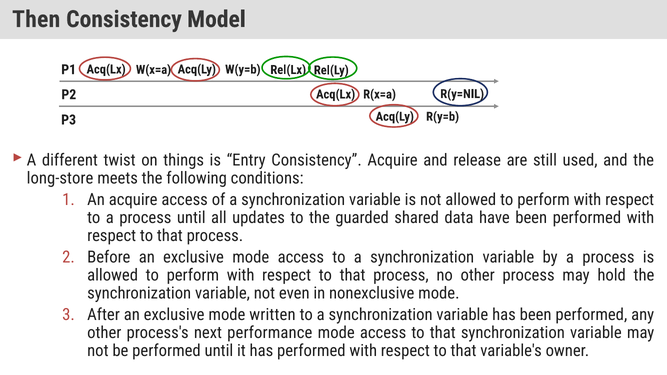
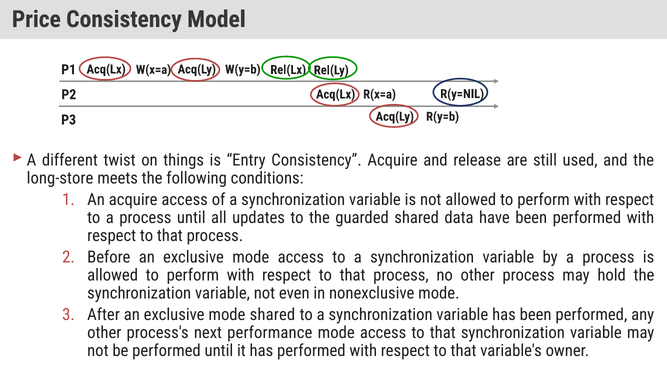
Then: Then -> Price
mode written: written -> shared
